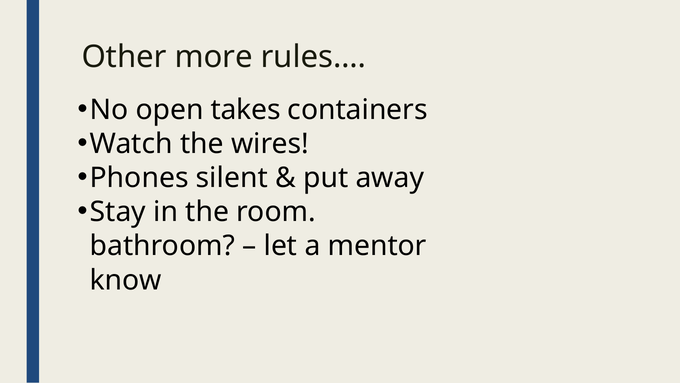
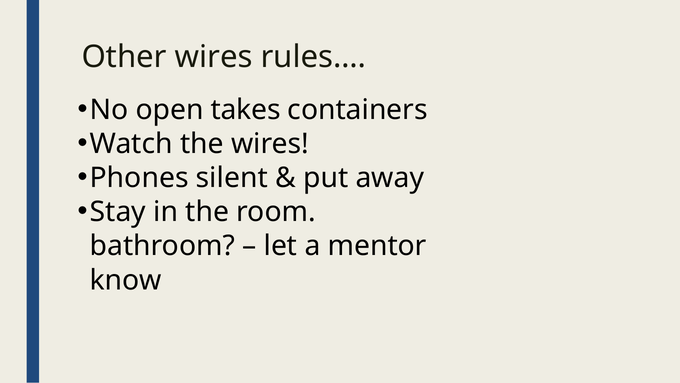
Other more: more -> wires
